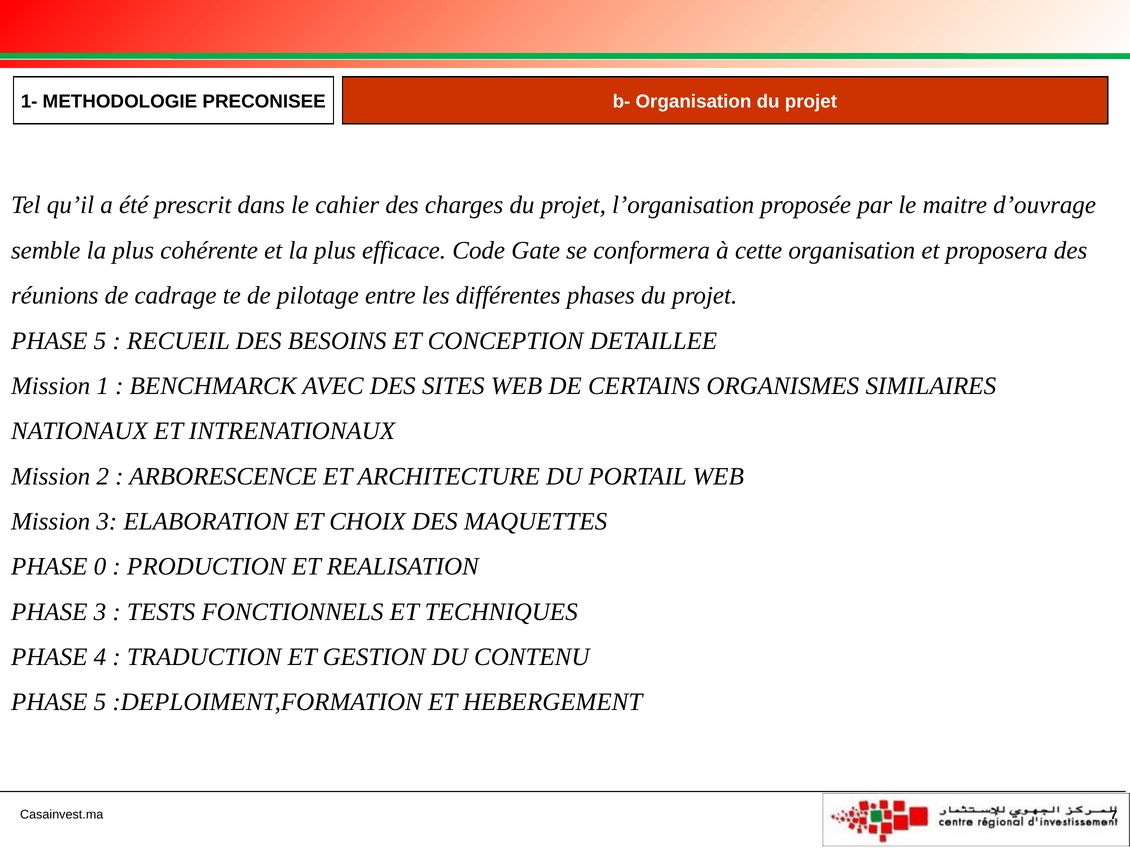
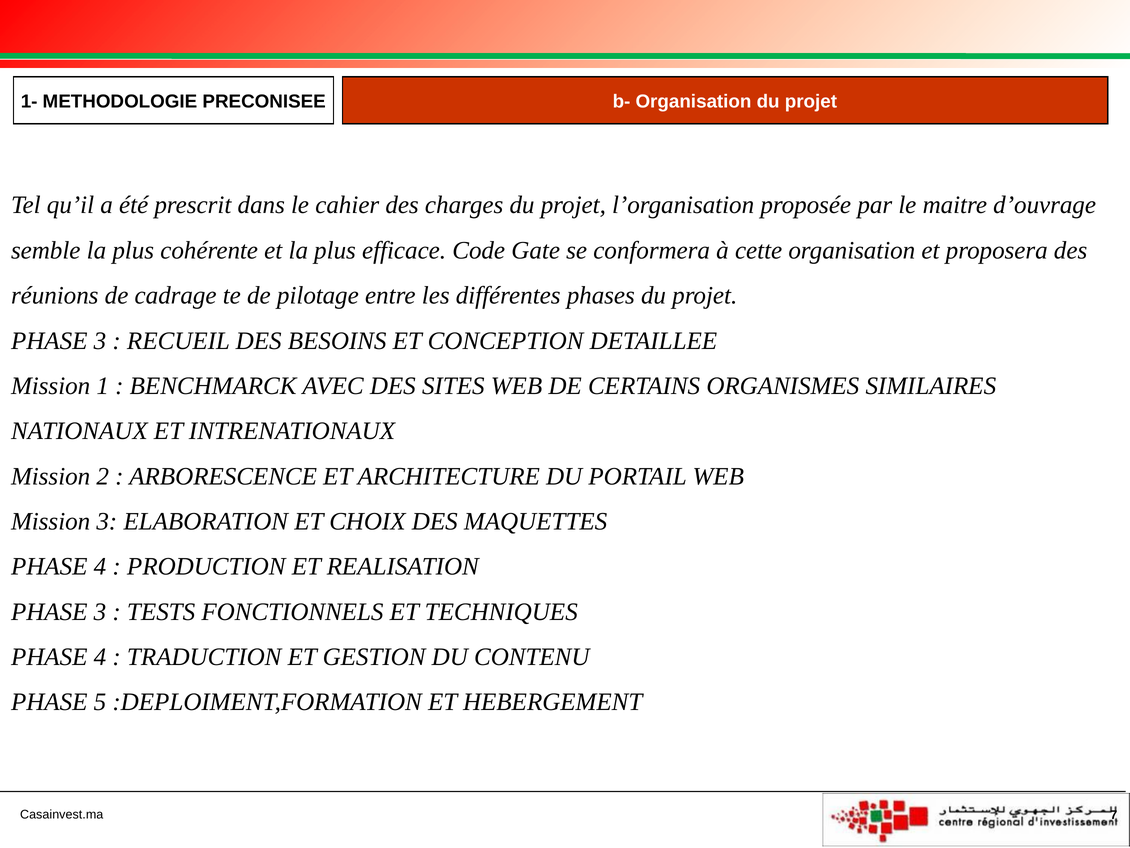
5 at (100, 341): 5 -> 3
0 at (100, 566): 0 -> 4
